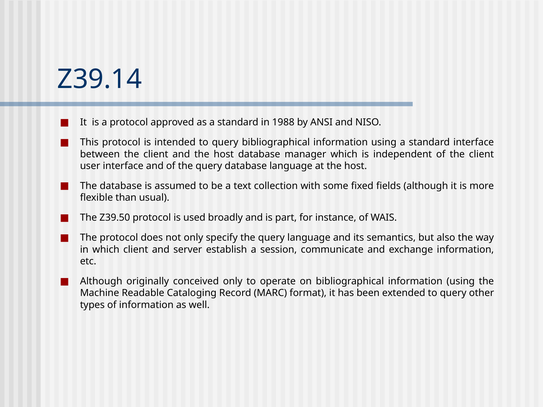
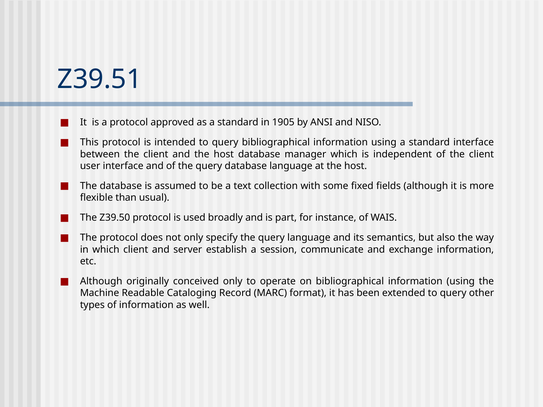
Z39.14: Z39.14 -> Z39.51
1988: 1988 -> 1905
